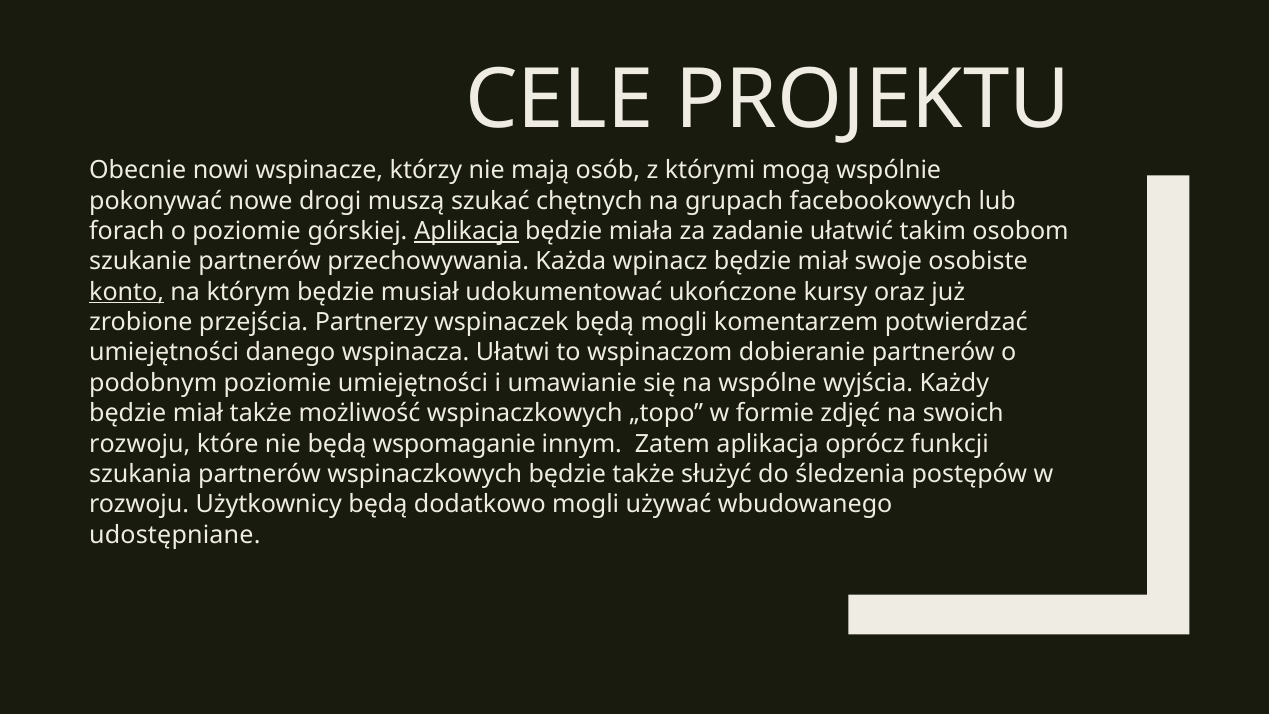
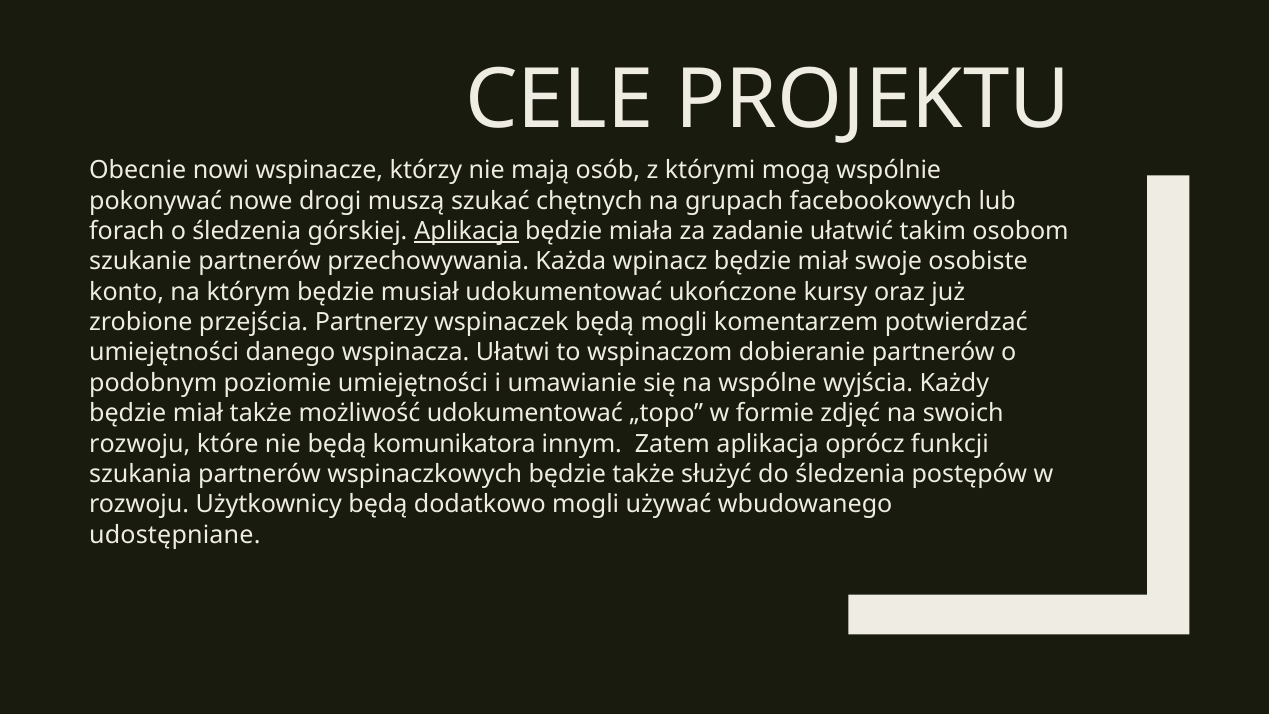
o poziomie: poziomie -> śledzenia
konto underline: present -> none
możliwość wspinaczkowych: wspinaczkowych -> udokumentować
wspomaganie: wspomaganie -> komunikatora
